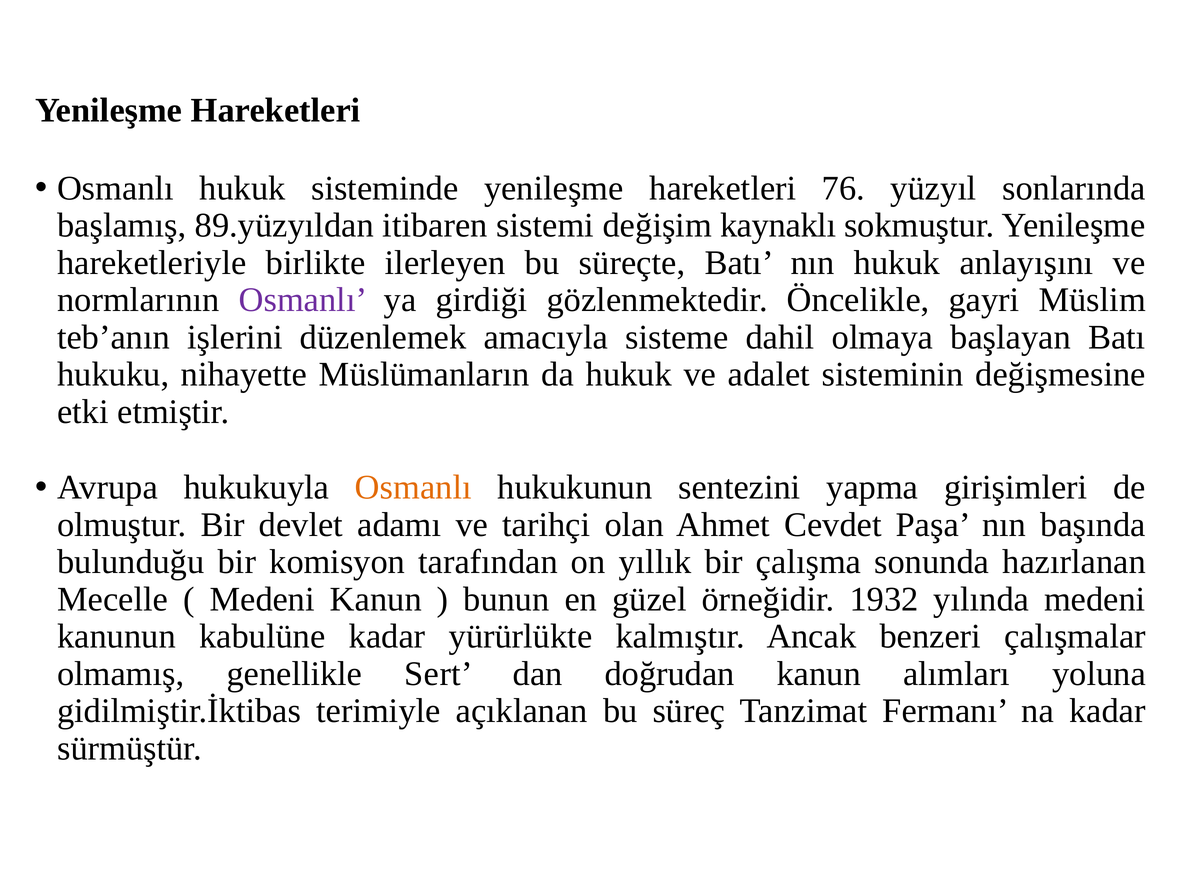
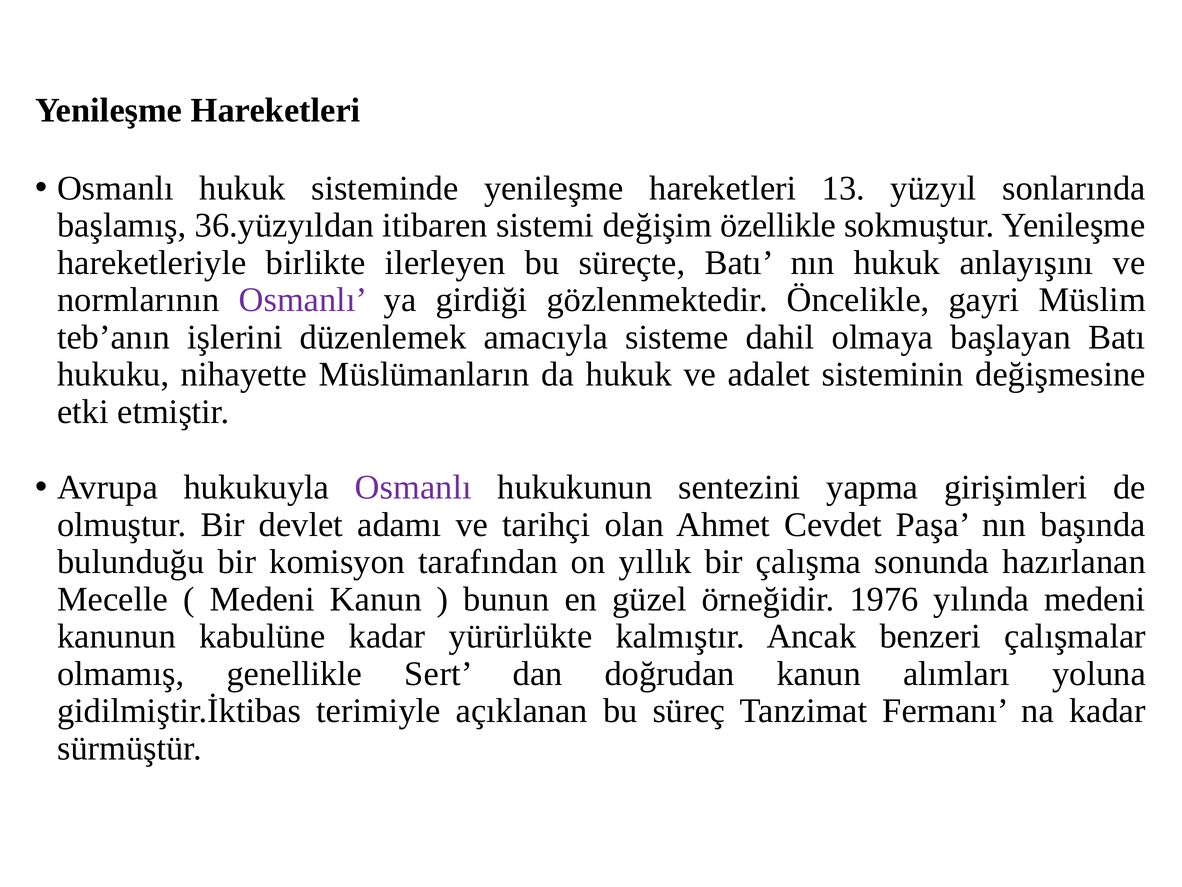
76: 76 -> 13
89.yüzyıldan: 89.yüzyıldan -> 36.yüzyıldan
kaynaklı: kaynaklı -> özellikle
Osmanlı at (413, 487) colour: orange -> purple
1932: 1932 -> 1976
